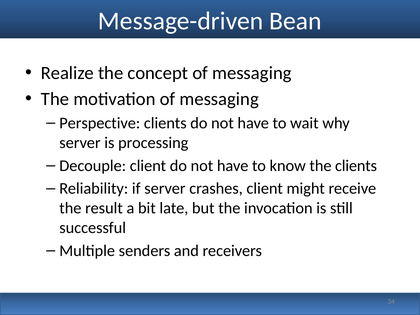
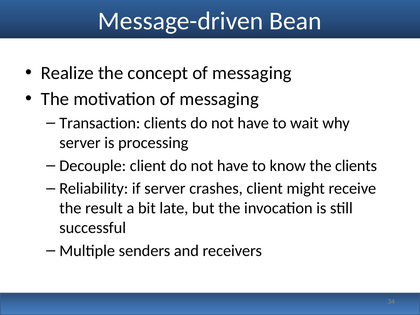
Perspective: Perspective -> Transaction
